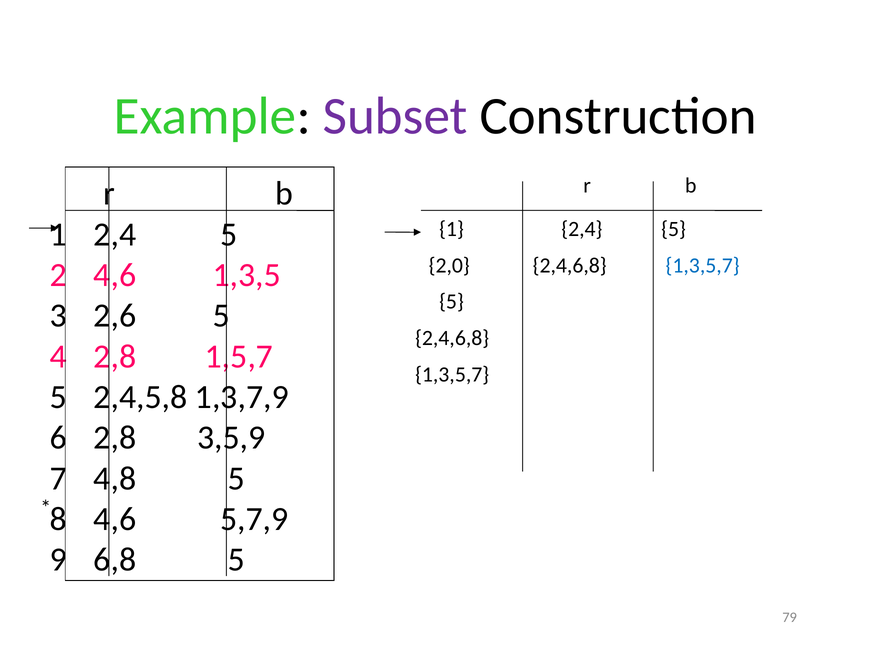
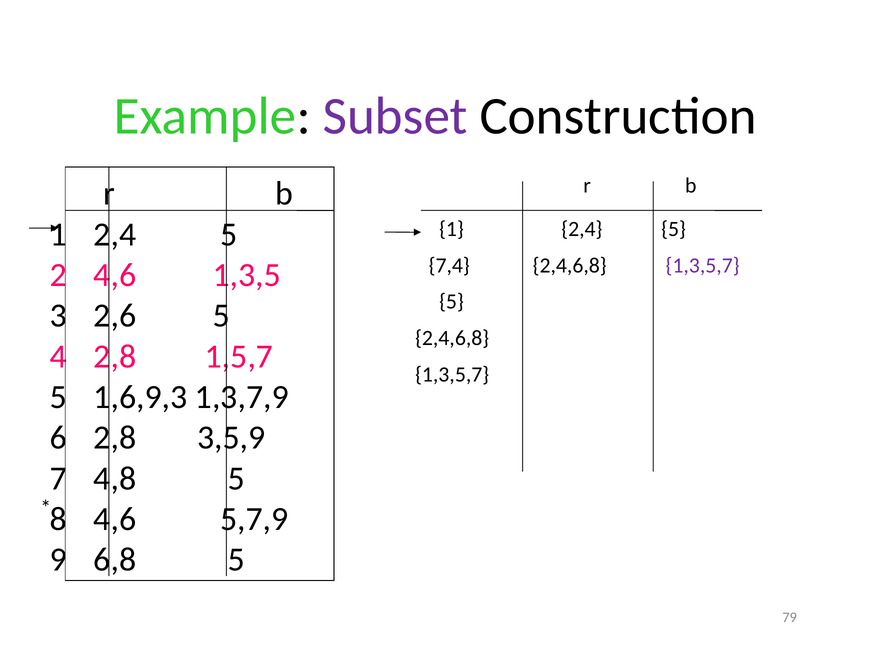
2,0: 2,0 -> 7,4
1,3,5,7 at (703, 266) colour: blue -> purple
2,4,5,8: 2,4,5,8 -> 1,6,9,3
